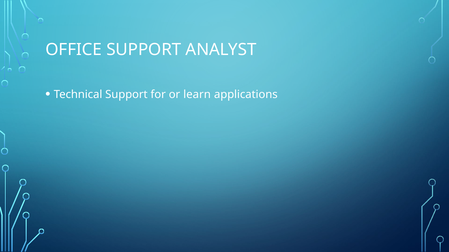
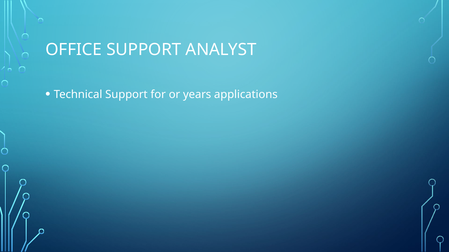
learn: learn -> years
